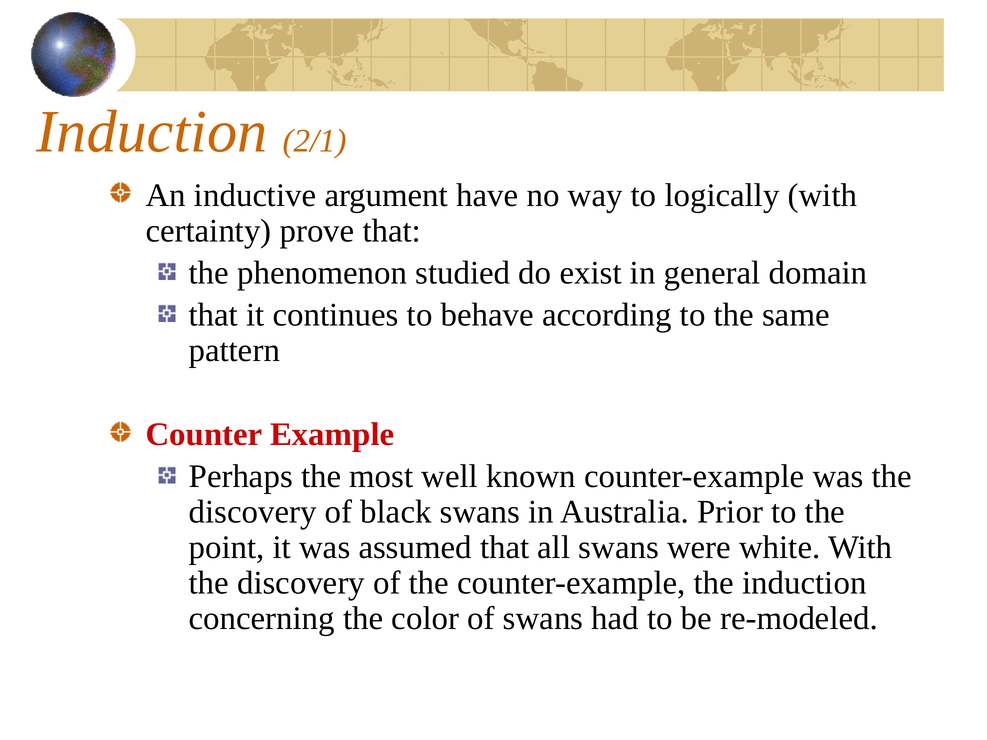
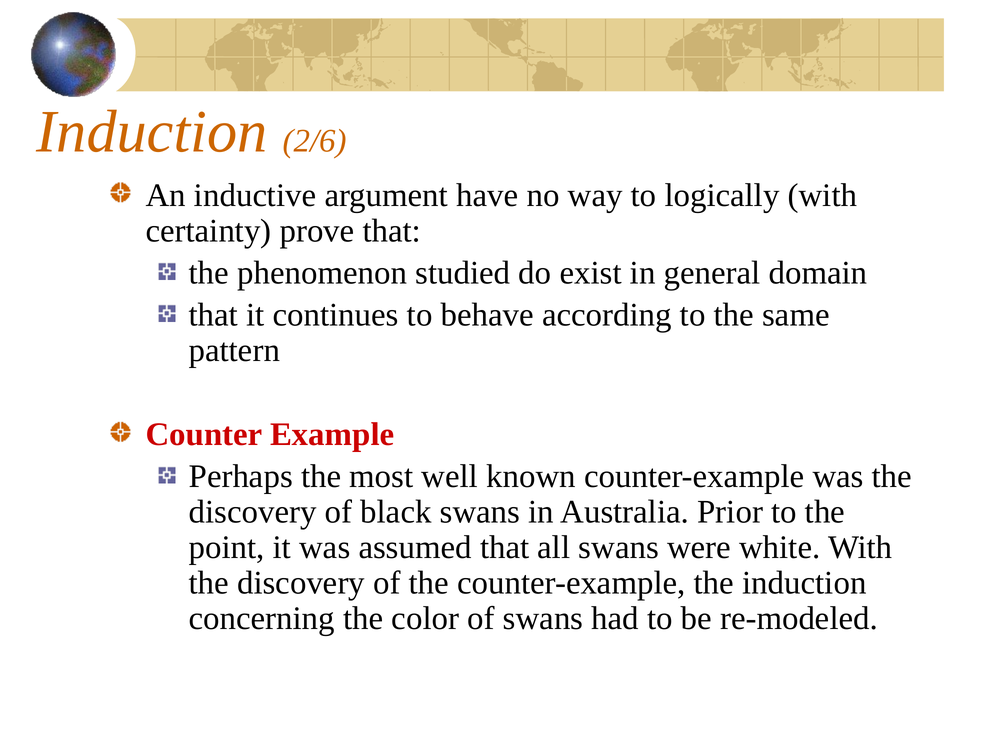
2/1: 2/1 -> 2/6
